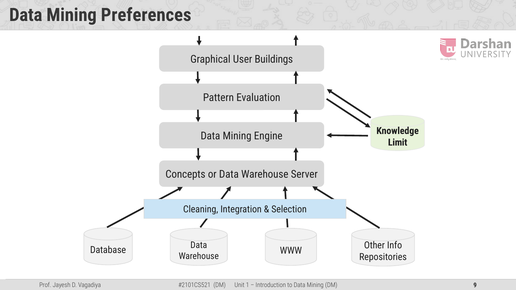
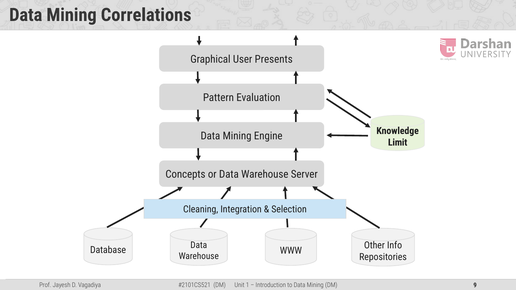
Preferences: Preferences -> Correlations
Buildings: Buildings -> Presents
